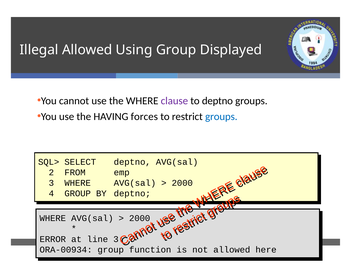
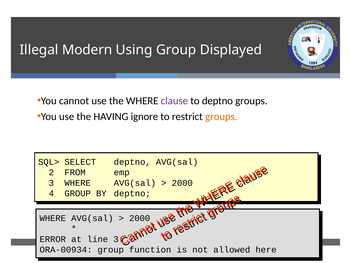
Illegal Allowed: Allowed -> Modern
forces: forces -> ignore
groups at (221, 117) colour: blue -> orange
